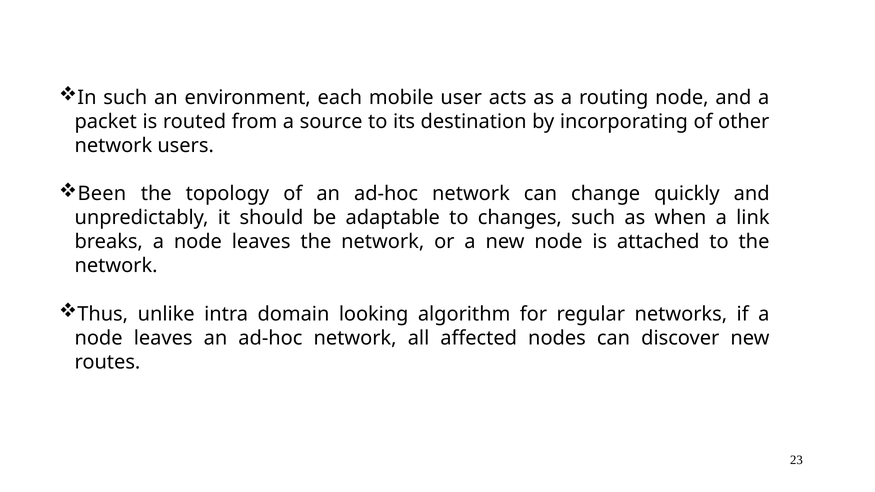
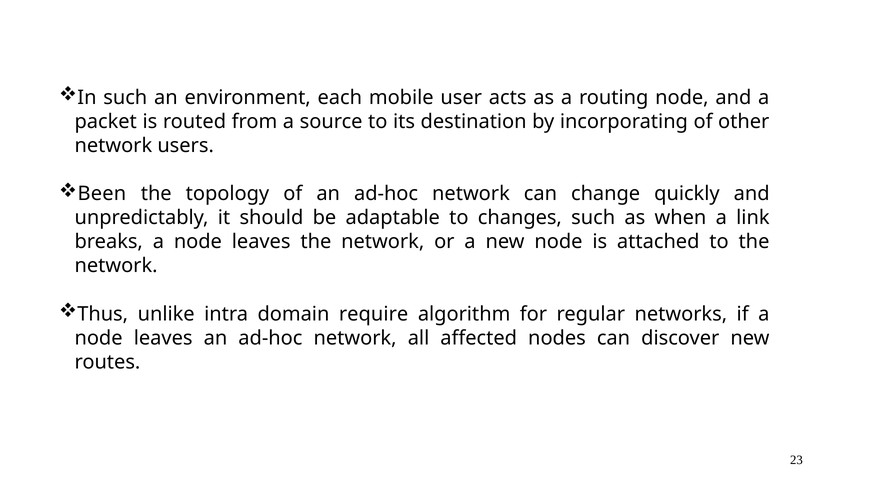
looking: looking -> require
